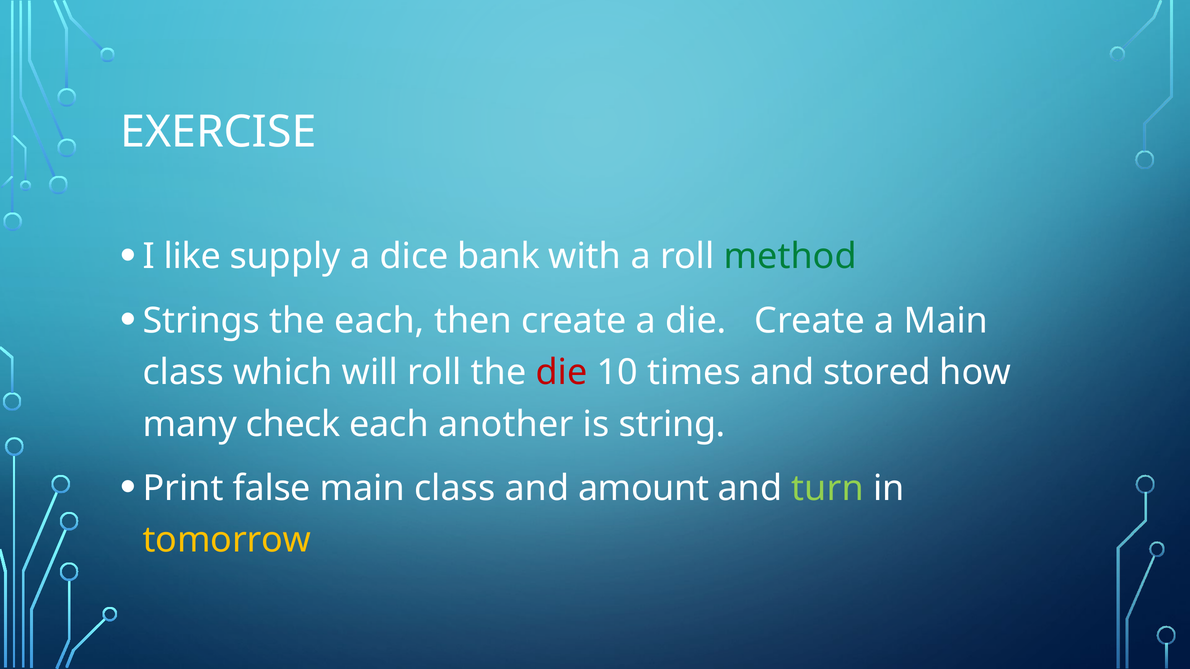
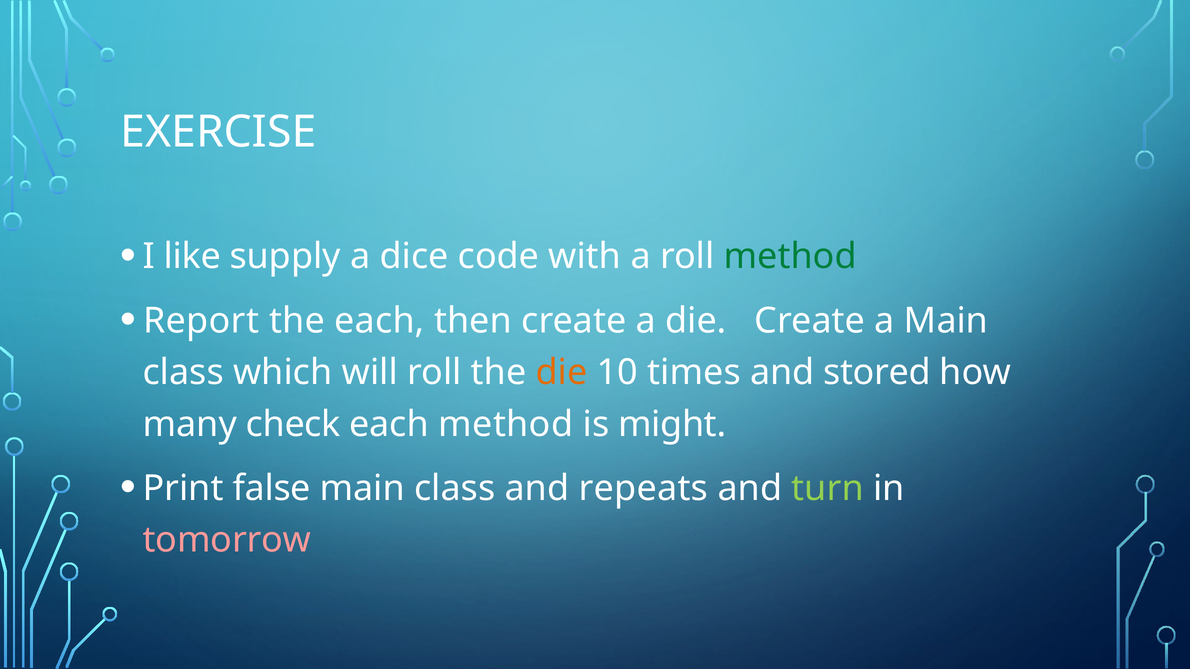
bank: bank -> code
Strings: Strings -> Report
die at (562, 373) colour: red -> orange
each another: another -> method
string: string -> might
amount: amount -> repeats
tomorrow colour: yellow -> pink
